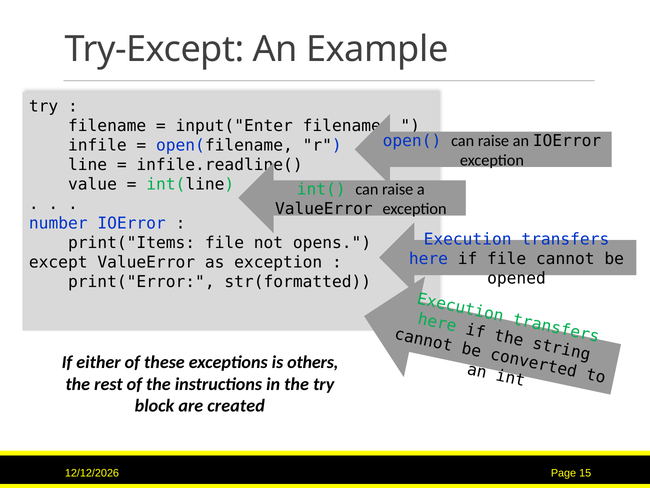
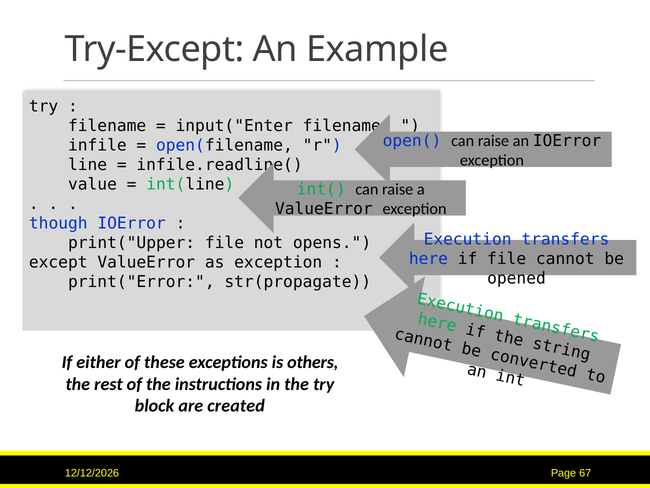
number: number -> though
print("Items: print("Items -> print("Upper
str(formatted: str(formatted -> str(propagate
15: 15 -> 67
